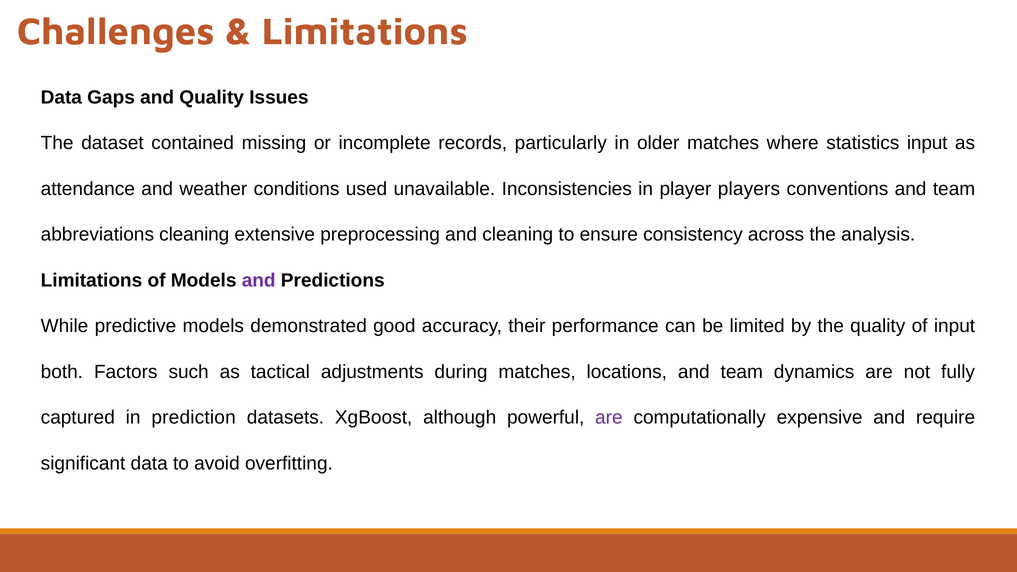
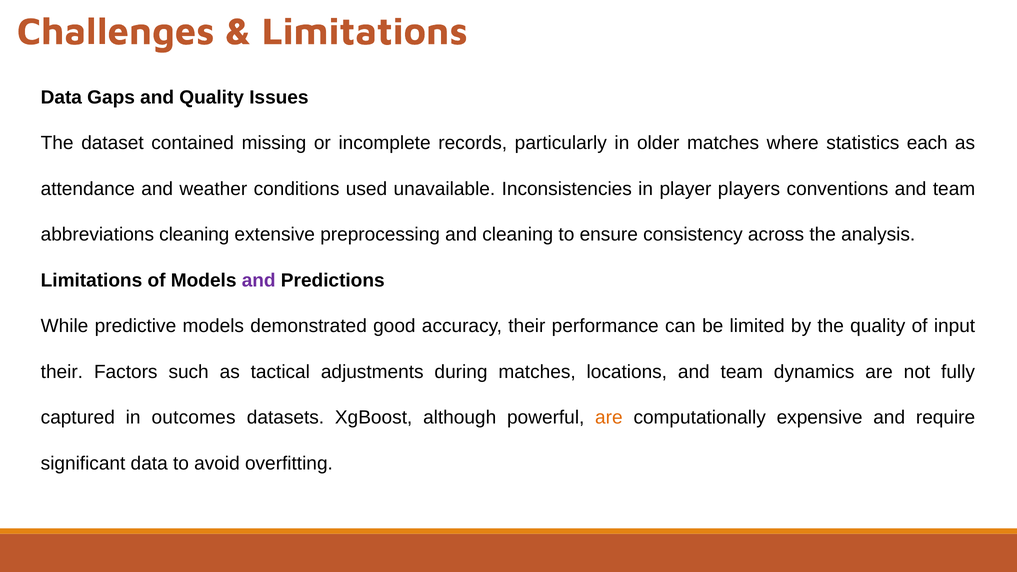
statistics input: input -> each
both at (62, 372): both -> their
prediction: prediction -> outcomes
are at (609, 418) colour: purple -> orange
